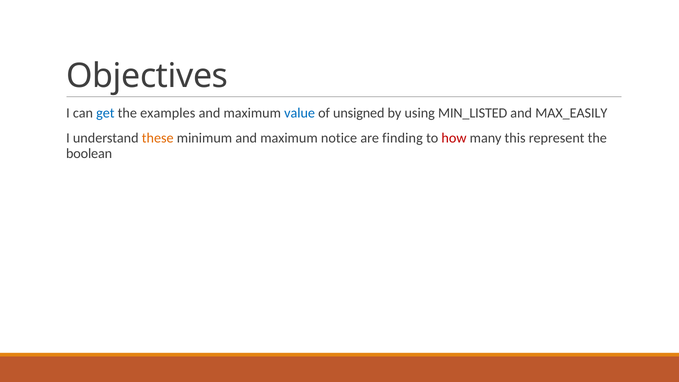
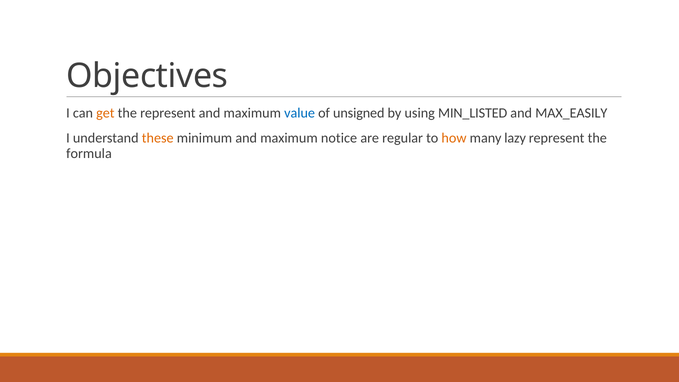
get colour: blue -> orange
the examples: examples -> represent
finding: finding -> regular
how colour: red -> orange
this: this -> lazy
boolean: boolean -> formula
